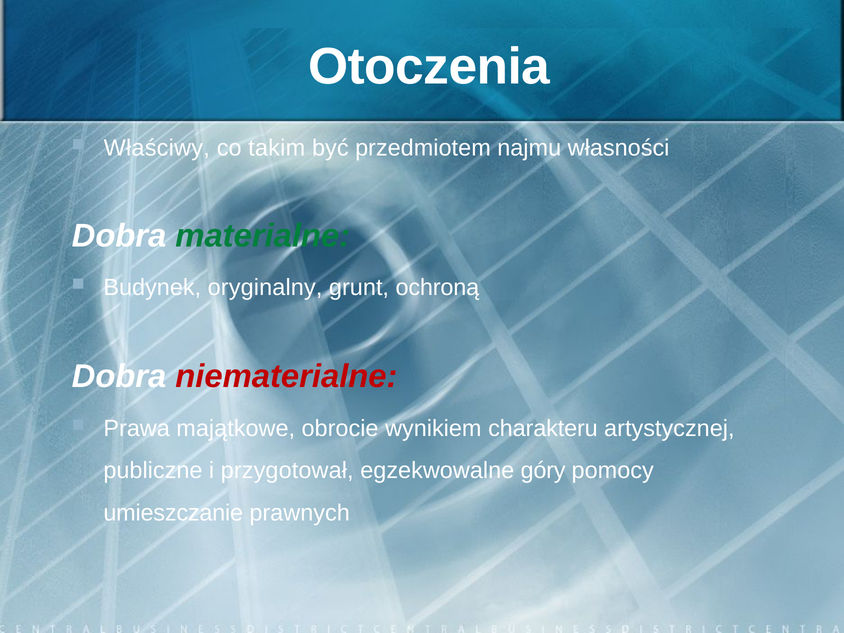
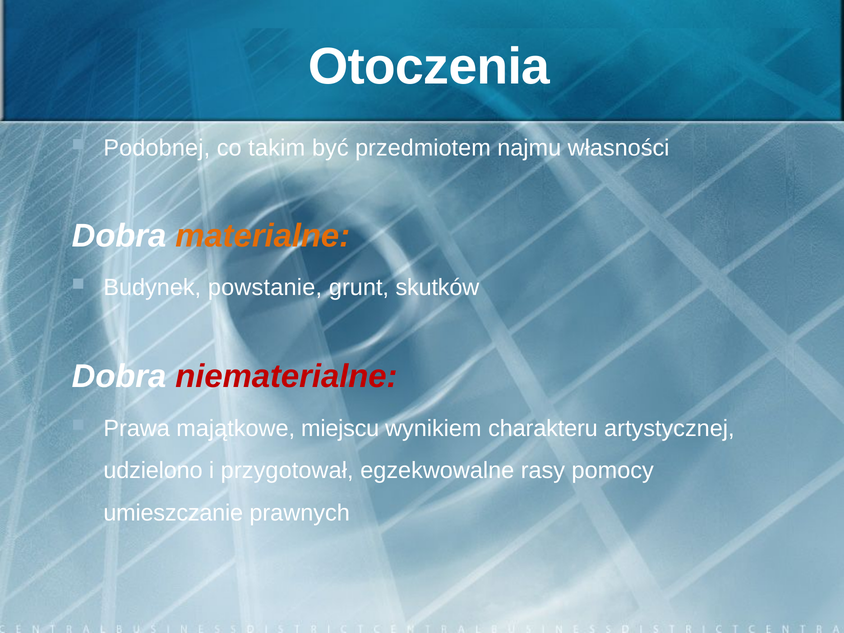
Właściwy: Właściwy -> Podobnej
materialne colour: green -> orange
oryginalny: oryginalny -> powstanie
ochroną: ochroną -> skutków
obrocie: obrocie -> miejscu
publiczne: publiczne -> udzielono
góry: góry -> rasy
